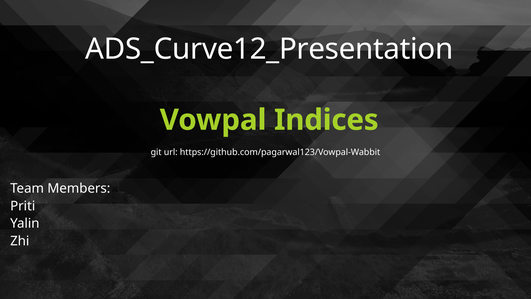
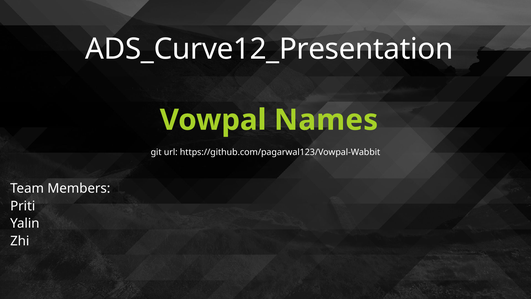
Indices: Indices -> Names
